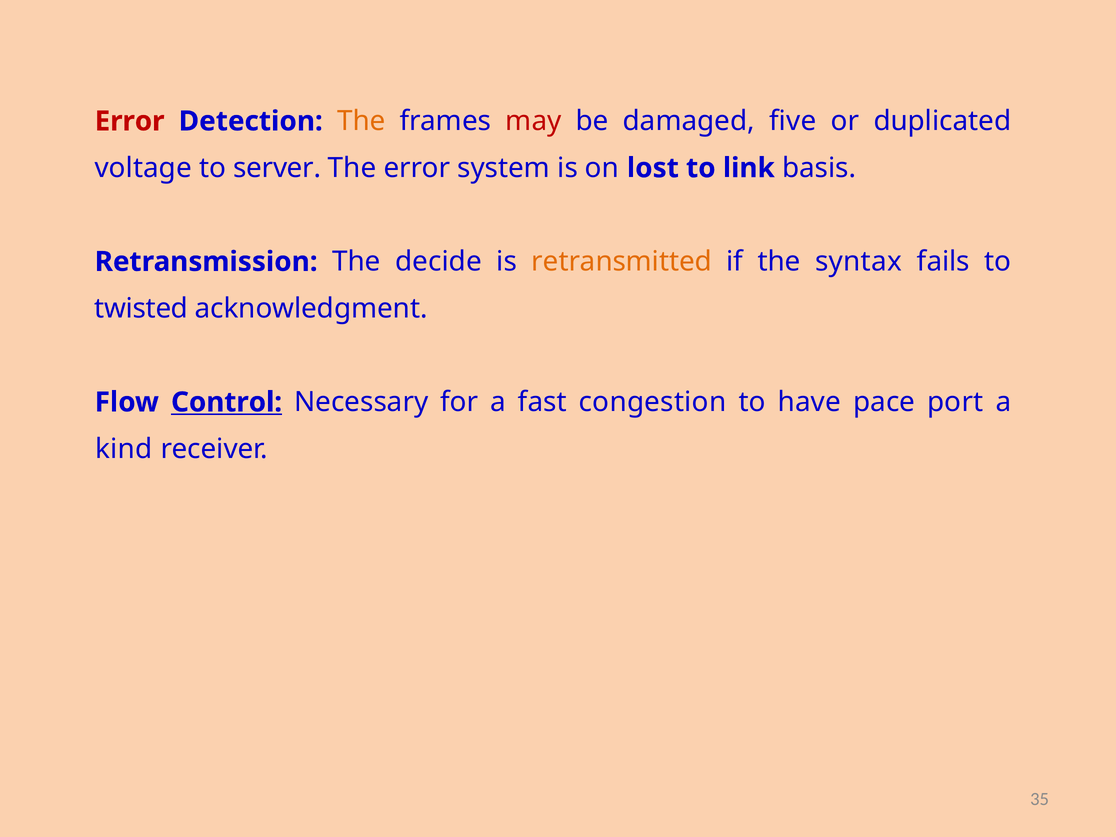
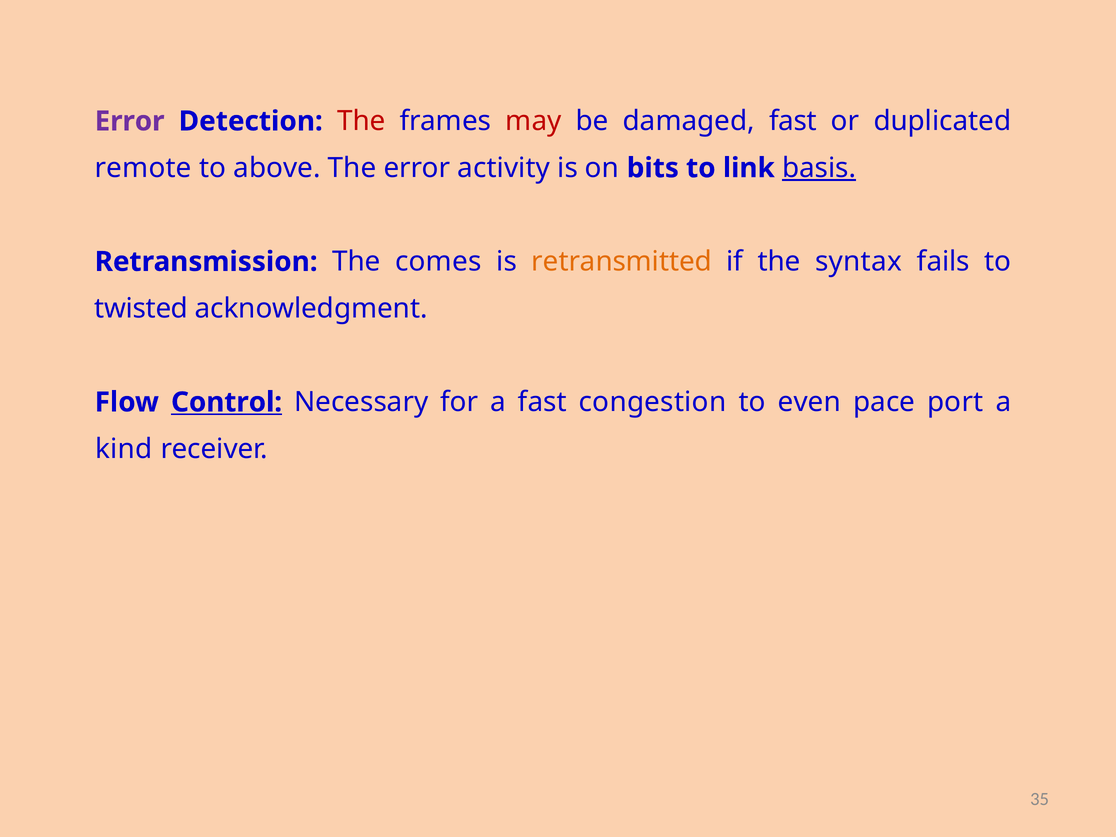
Error at (130, 121) colour: red -> purple
The at (361, 121) colour: orange -> red
damaged five: five -> fast
voltage: voltage -> remote
server: server -> above
system: system -> activity
lost: lost -> bits
basis underline: none -> present
decide: decide -> comes
have: have -> even
